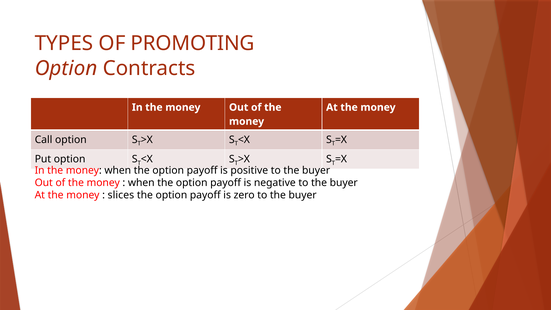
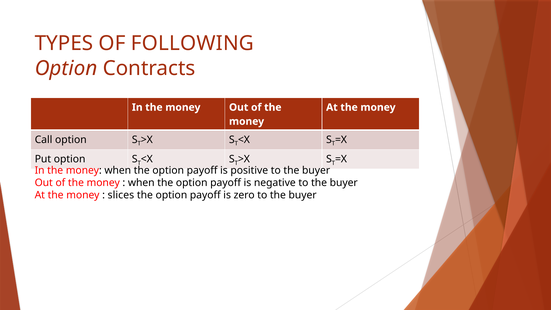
PROMOTING: PROMOTING -> FOLLOWING
